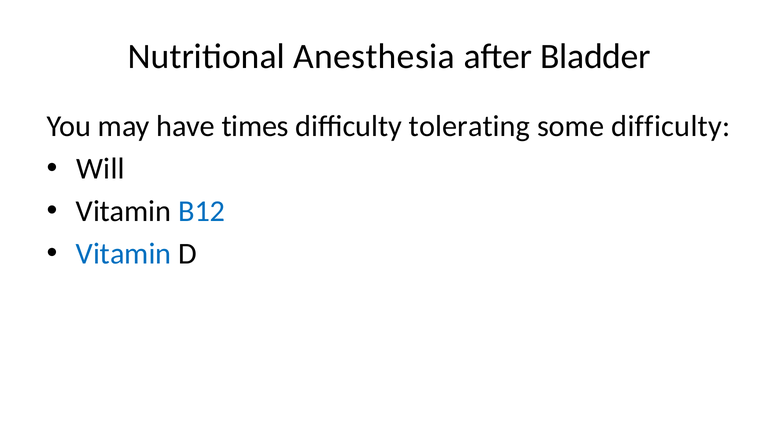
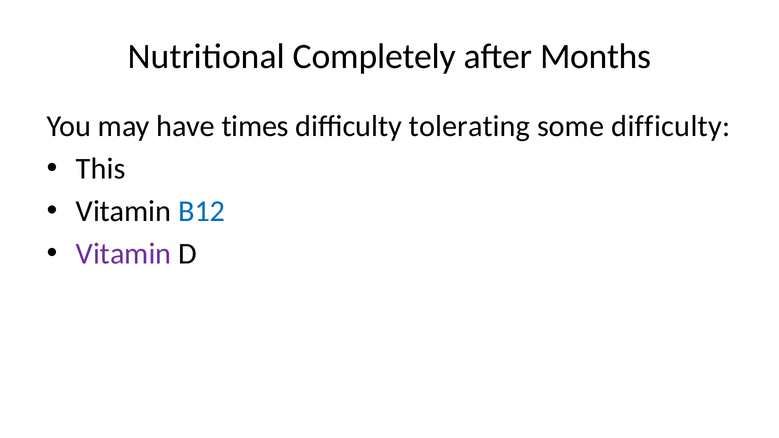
Anesthesia: Anesthesia -> Completely
Bladder: Bladder -> Months
Will: Will -> This
Vitamin at (124, 254) colour: blue -> purple
